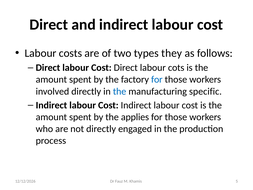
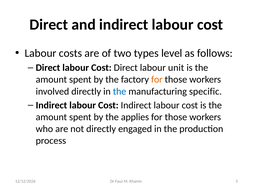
they: they -> level
cots: cots -> unit
for at (157, 79) colour: blue -> orange
